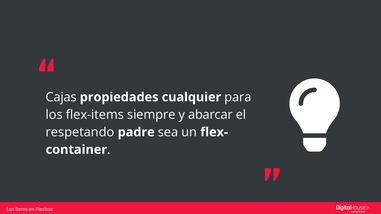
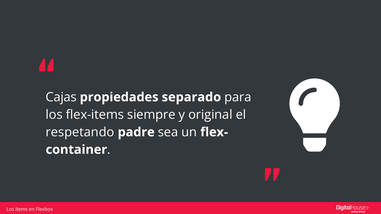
cualquier: cualquier -> separado
abarcar: abarcar -> original
